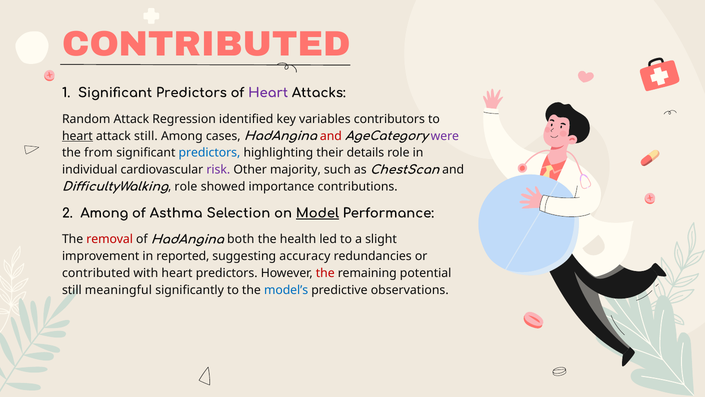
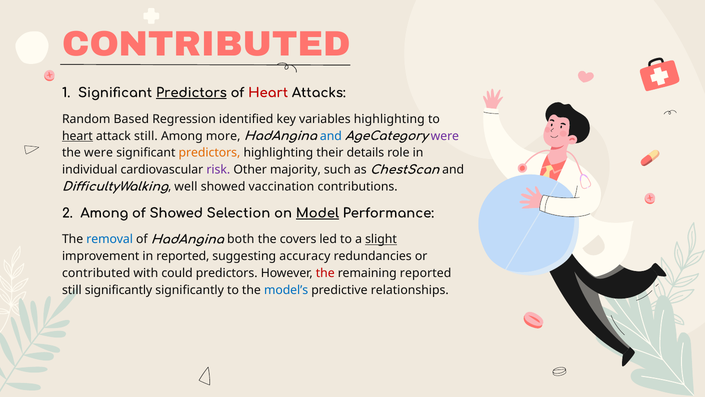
Predictors at (191, 93) underline: none -> present
Heart at (268, 93) colour: purple -> red
Random Attack: Attack -> Based
variables contributors: contributors -> highlighting
cases: cases -> more
and at (331, 136) colour: red -> blue
the from: from -> were
predictors at (209, 153) colour: blue -> orange
DifficultyWalking role: role -> well
importance: importance -> vaccination
of Asthma: Asthma -> Showed
removal colour: red -> blue
health: health -> covers
slight underline: none -> present
with heart: heart -> could
remaining potential: potential -> reported
still meaningful: meaningful -> significantly
observations: observations -> relationships
